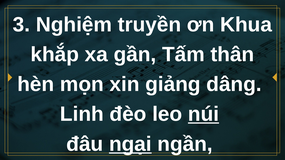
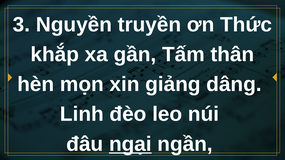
Nghiệm: Nghiệm -> Nguyền
Khua: Khua -> Thức
núi underline: present -> none
